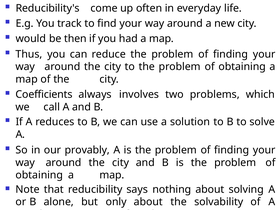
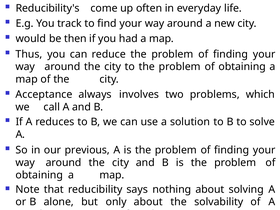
Coefficients: Coefficients -> Acceptance
provably: provably -> previous
